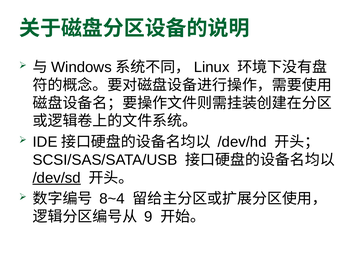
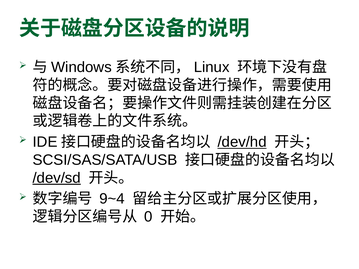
/dev/hd underline: none -> present
8~4: 8~4 -> 9~4
9: 9 -> 0
